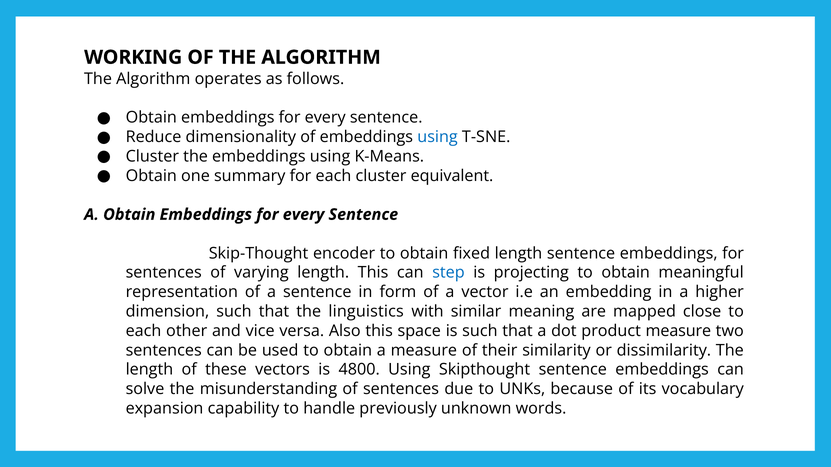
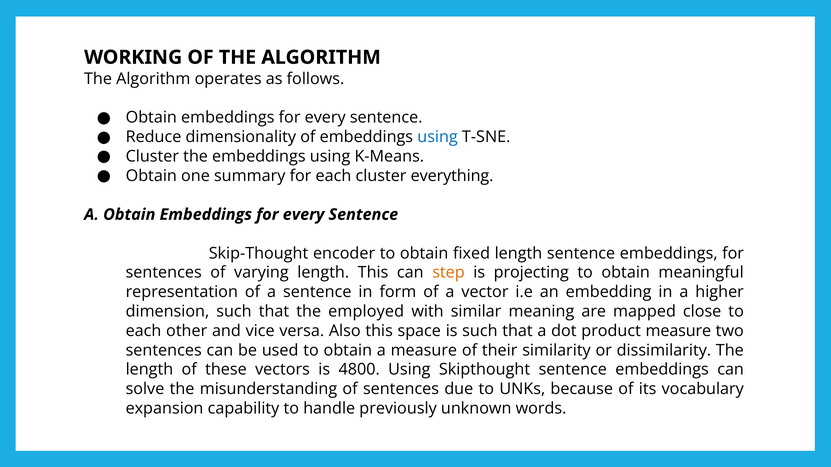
equivalent: equivalent -> everything
step colour: blue -> orange
linguistics: linguistics -> employed
